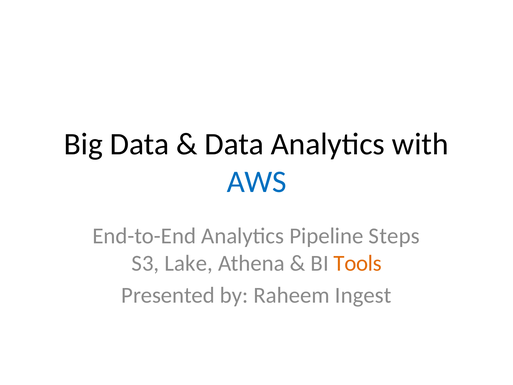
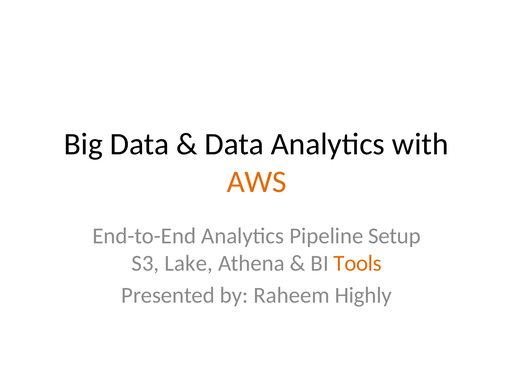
AWS colour: blue -> orange
Steps: Steps -> Setup
Ingest: Ingest -> Highly
